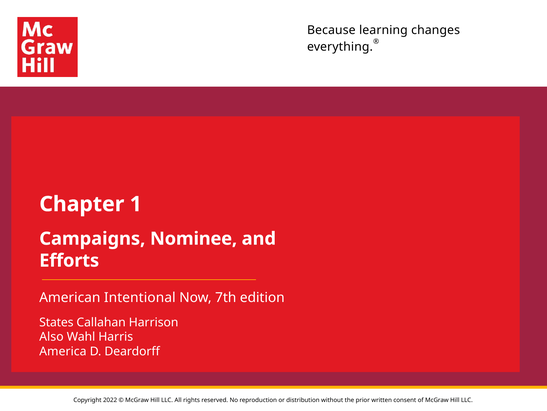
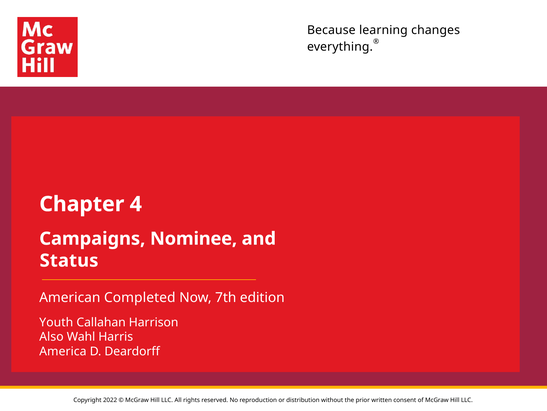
1: 1 -> 4
Efforts: Efforts -> Status
Intentional: Intentional -> Completed
States: States -> Youth
